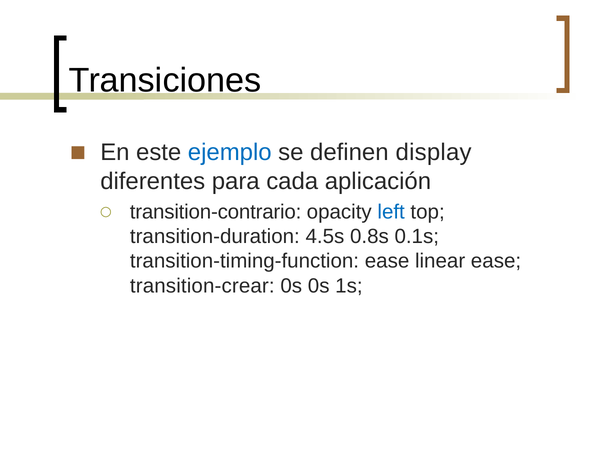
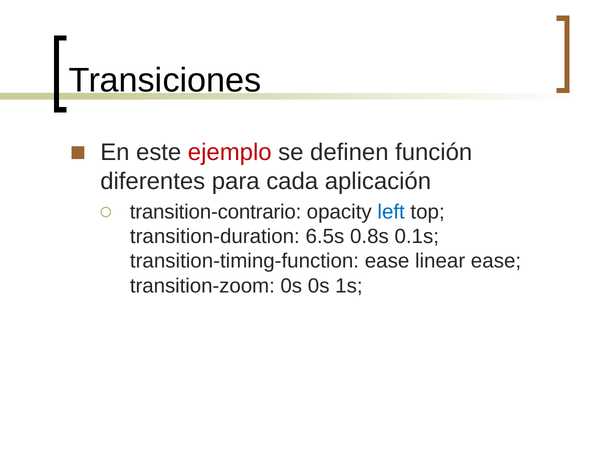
ejemplo colour: blue -> red
display: display -> función
4.5s: 4.5s -> 6.5s
transition-crear: transition-crear -> transition-zoom
